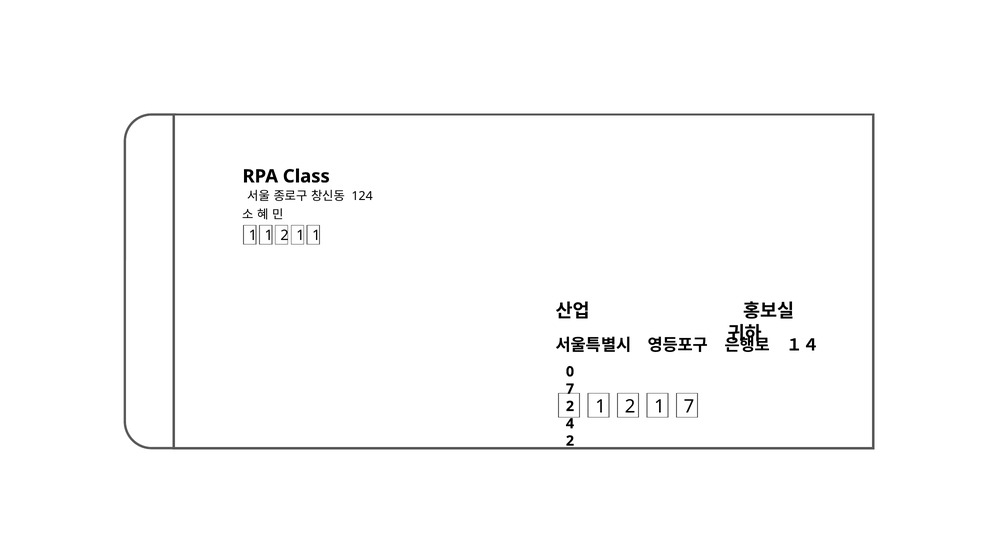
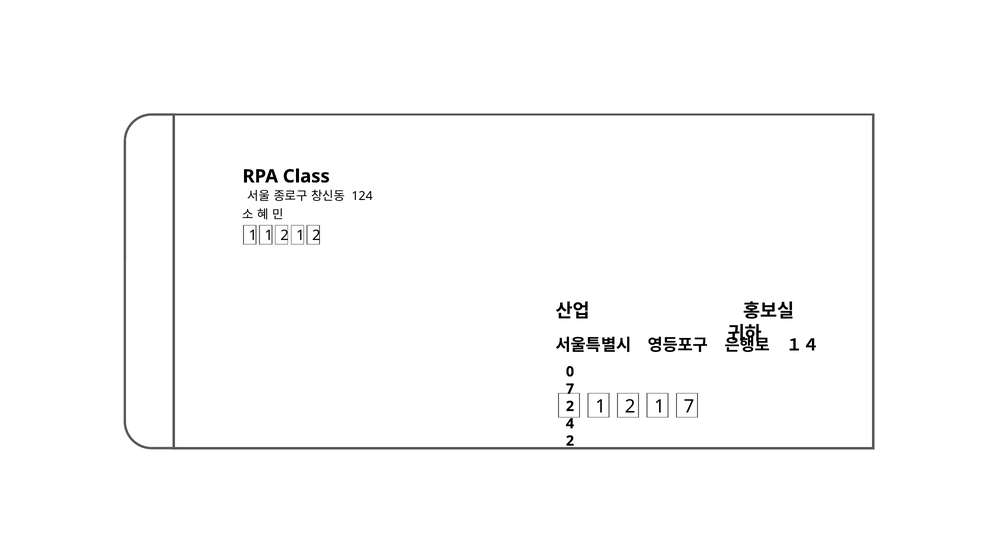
1 2 1 1: 1 -> 2
